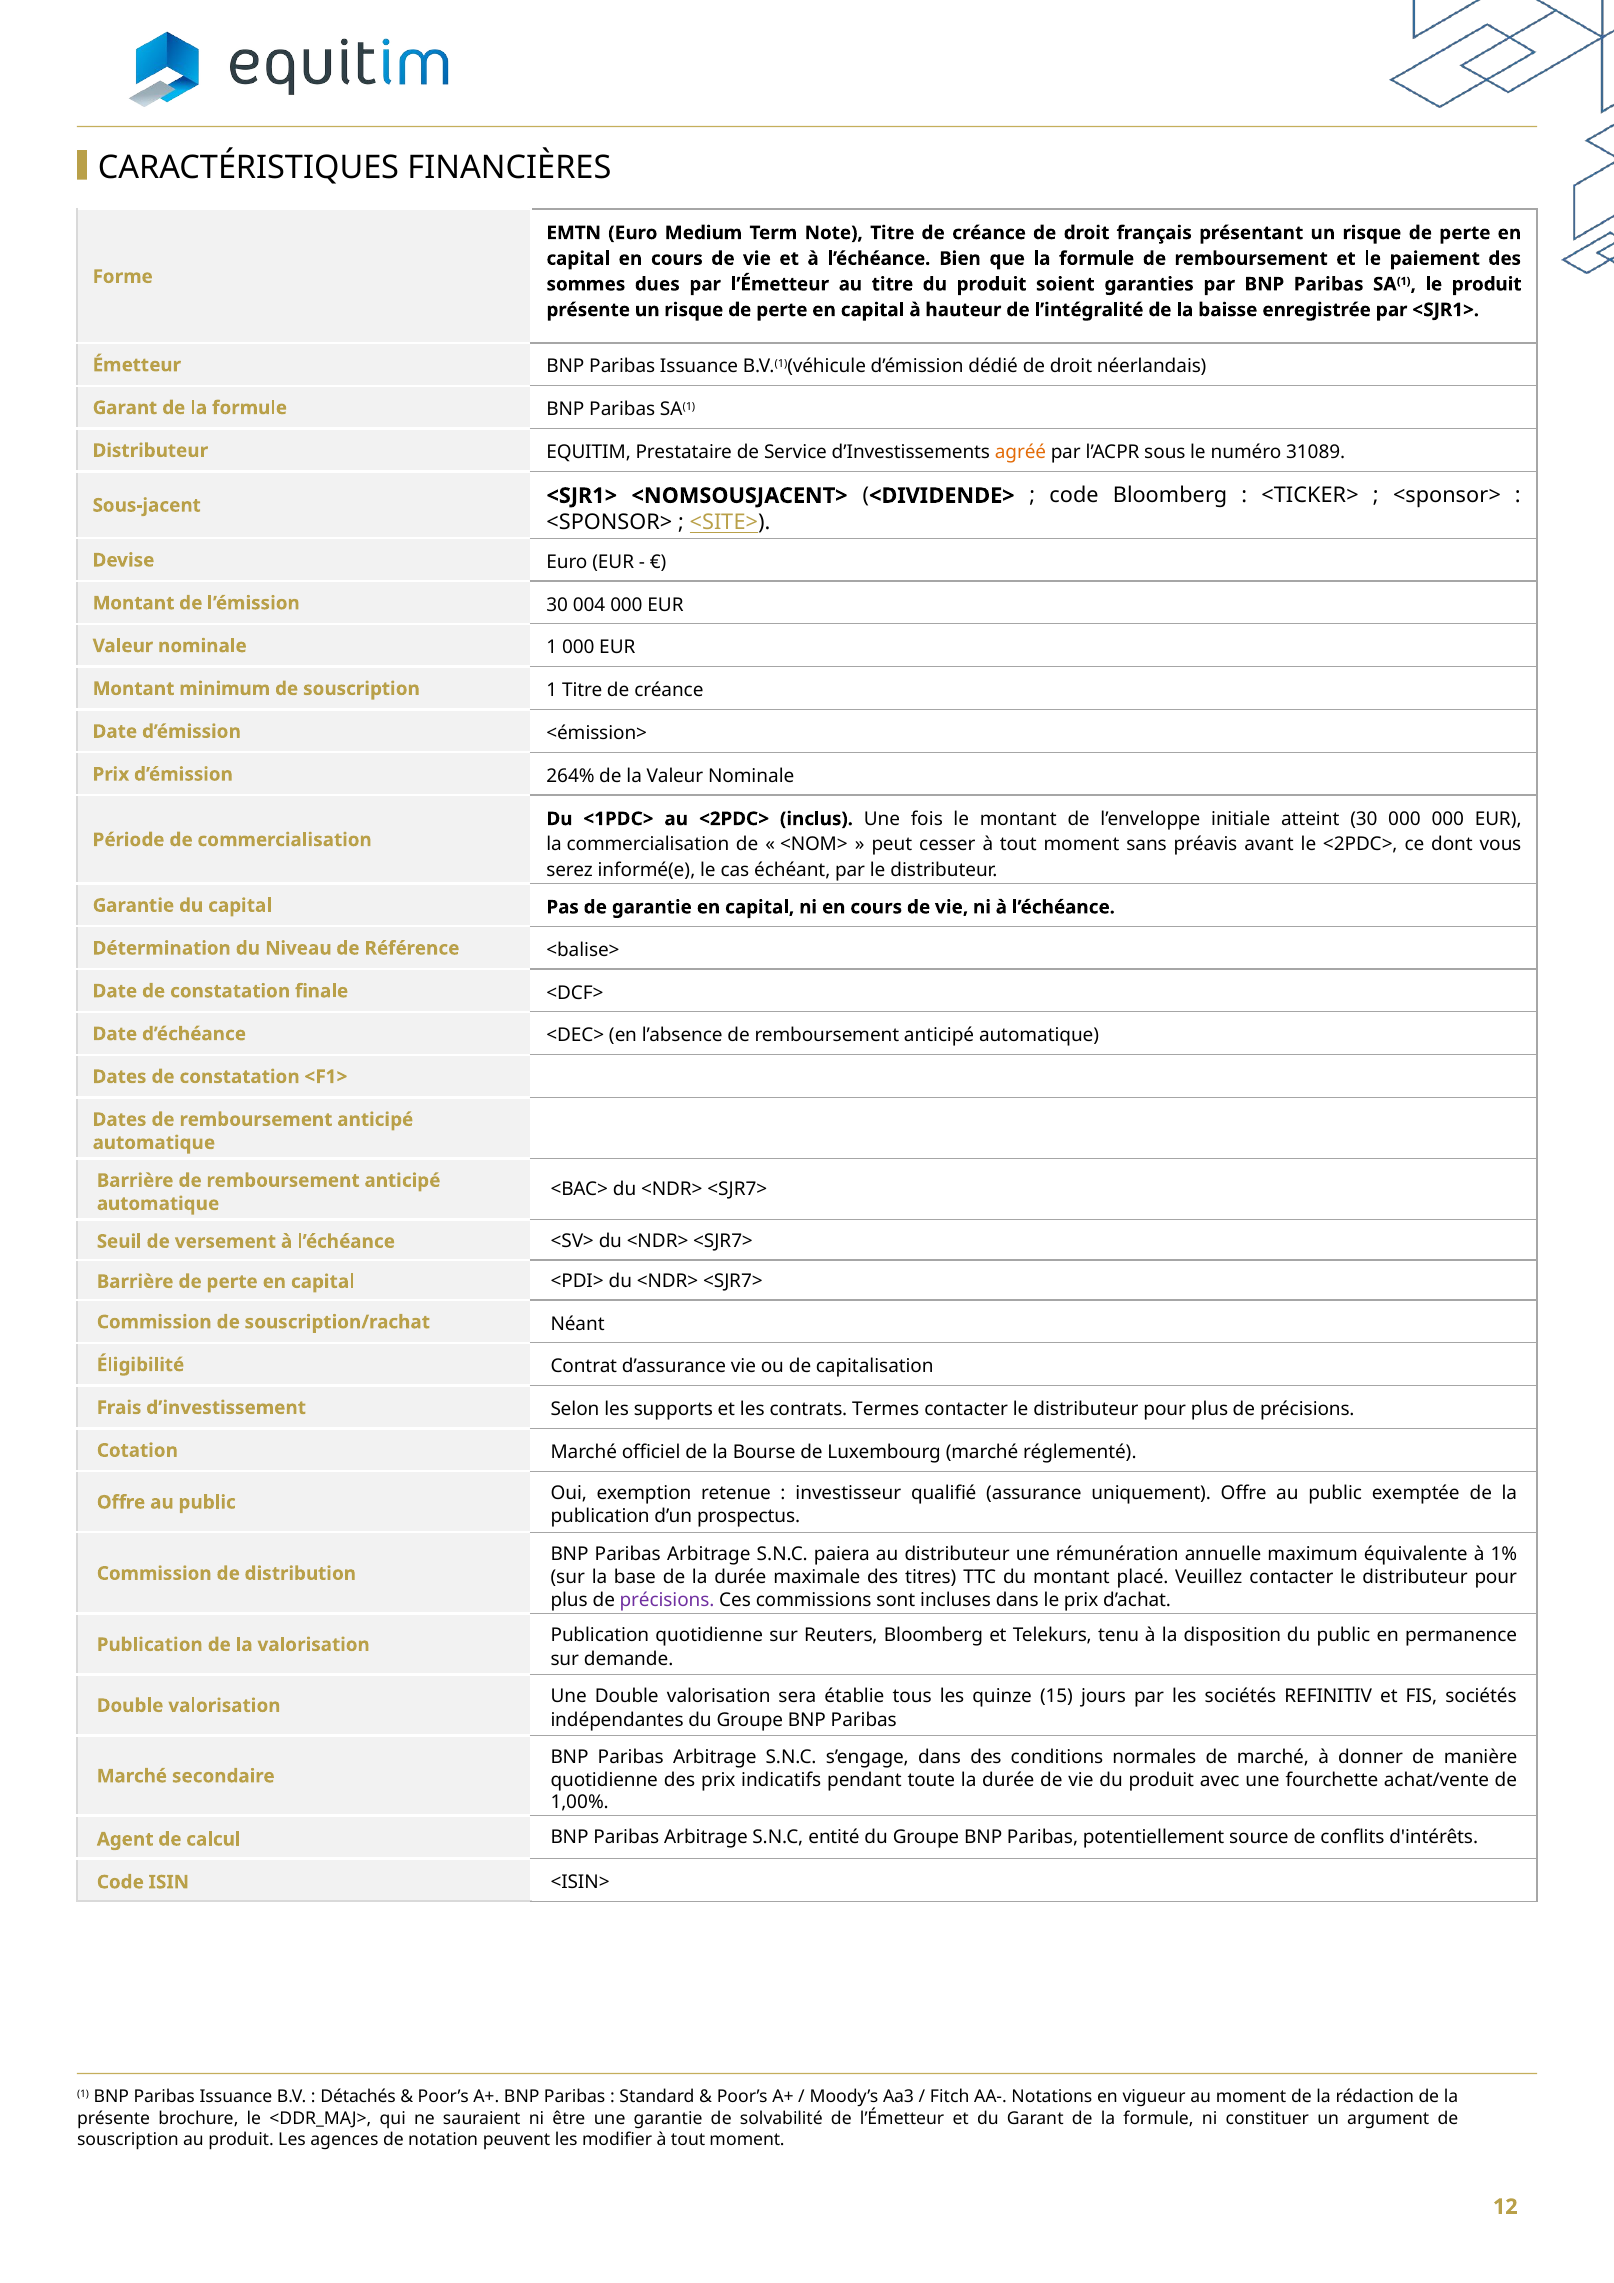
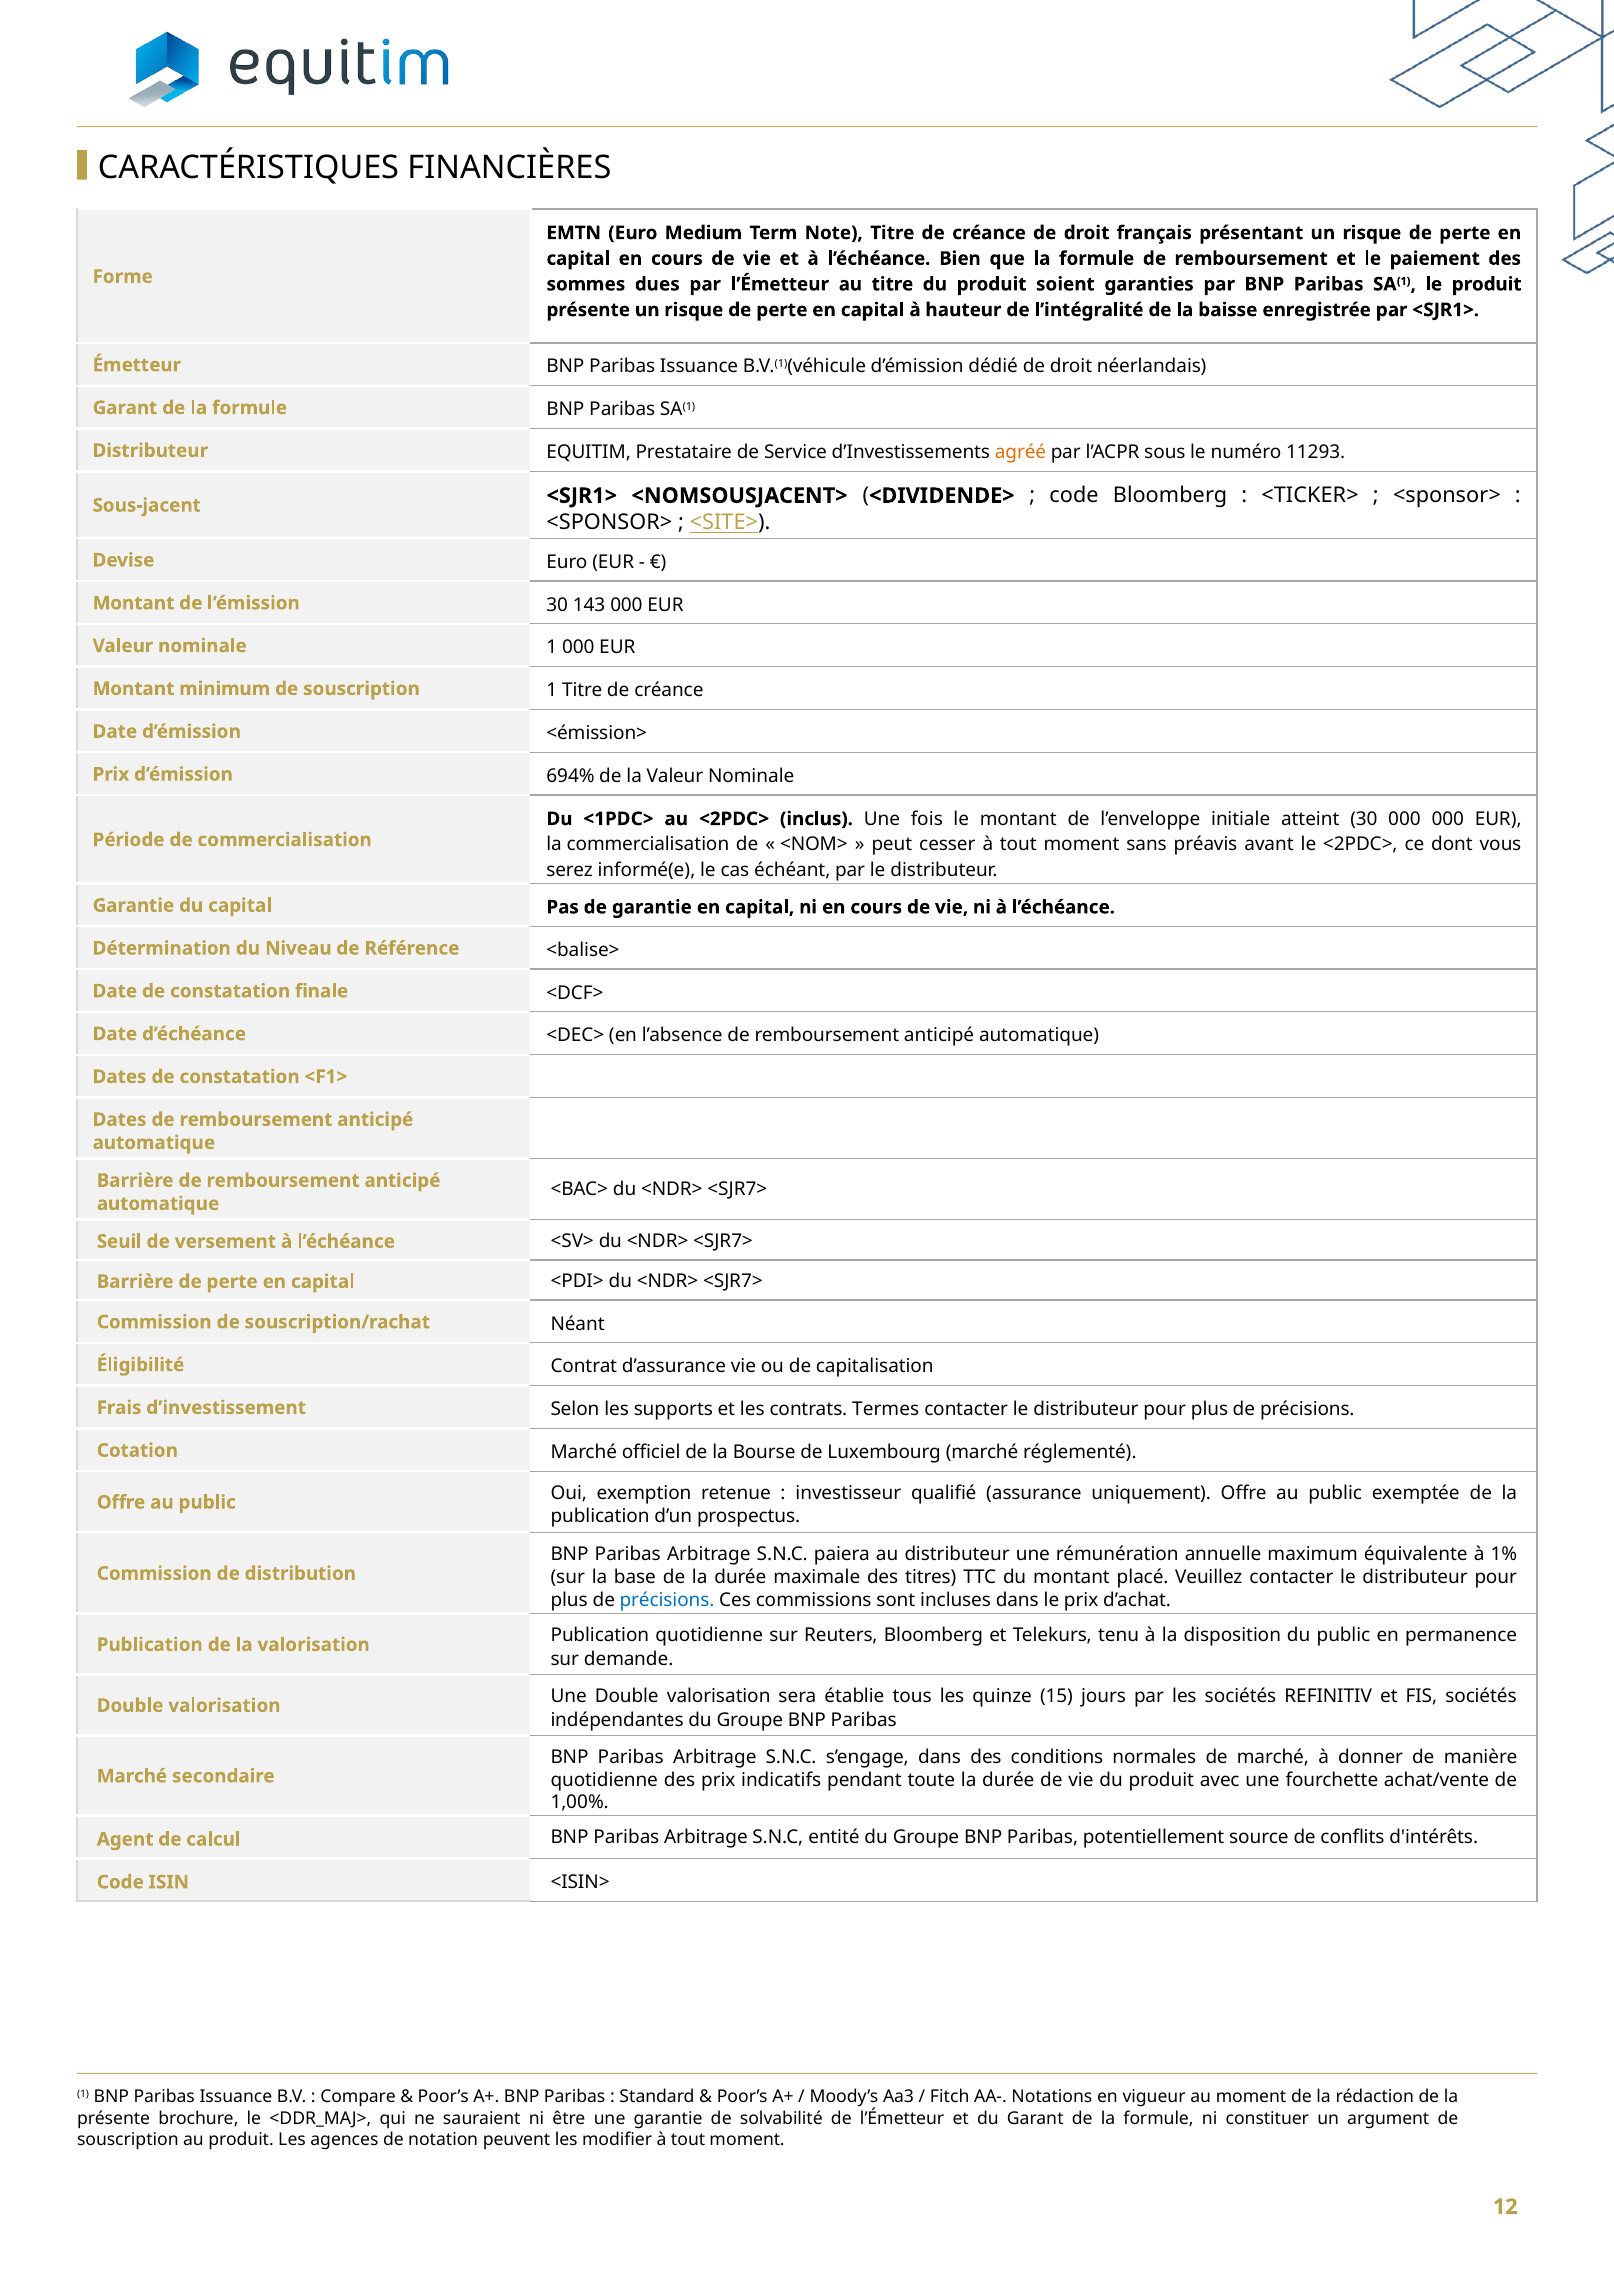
31089: 31089 -> 11293
004: 004 -> 143
264%: 264% -> 694%
précisions at (667, 1600) colour: purple -> blue
Détachés: Détachés -> Compare
